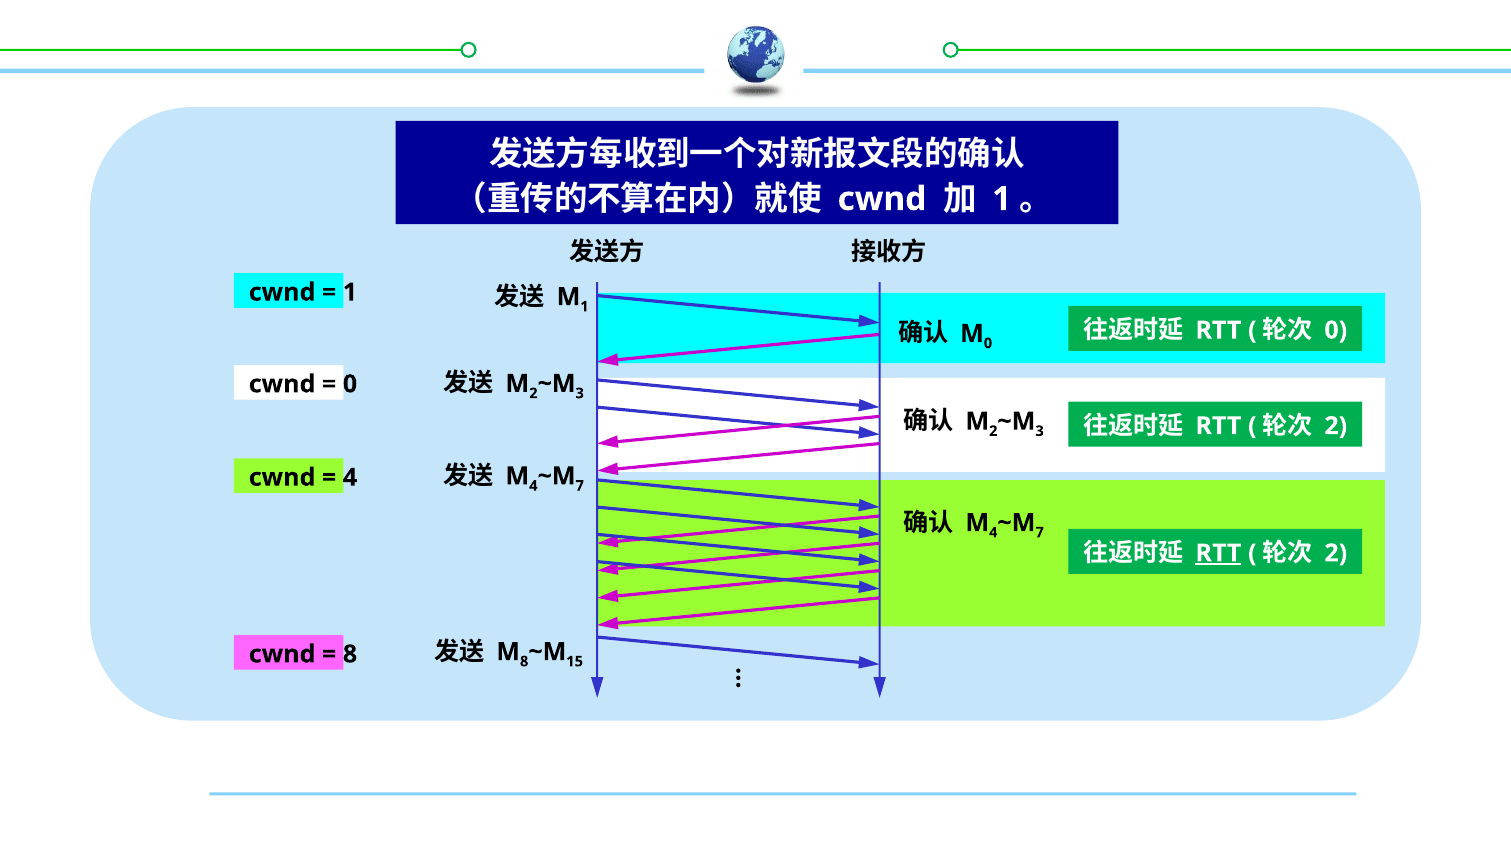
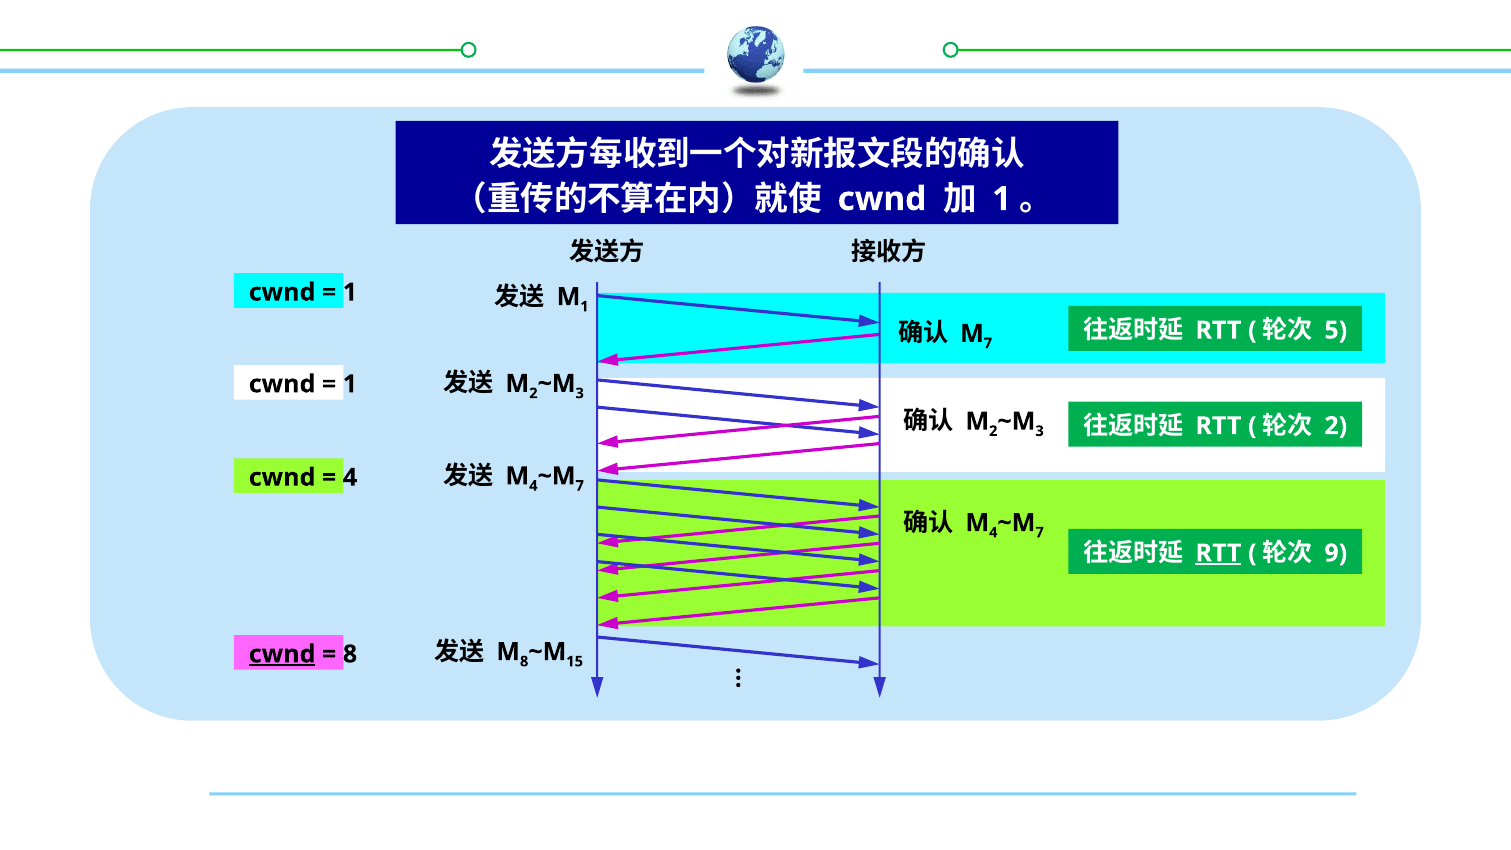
0 at (1336, 330): 0 -> 5
0 at (988, 343): 0 -> 7
0 at (350, 384): 0 -> 1
2 at (1336, 553): 2 -> 9
cwnd at (282, 654) underline: none -> present
